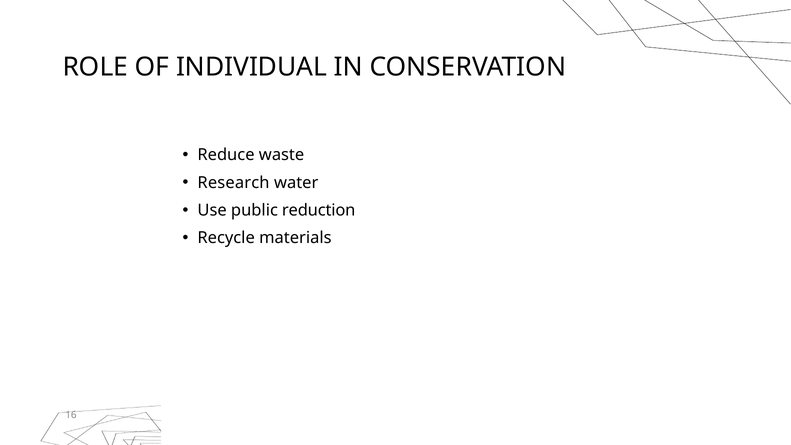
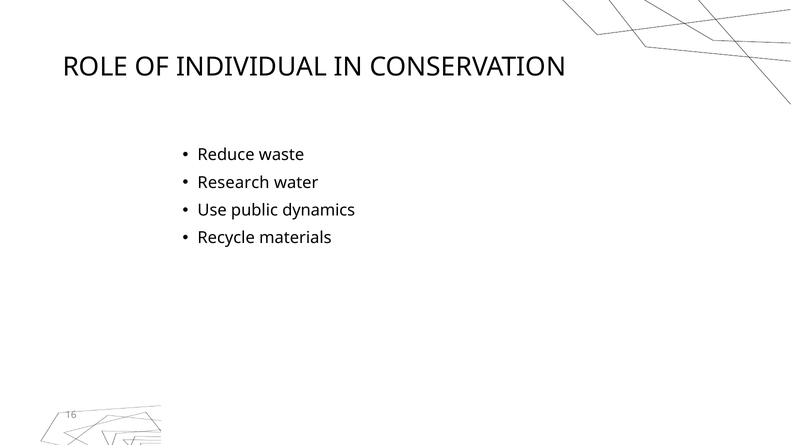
reduction: reduction -> dynamics
